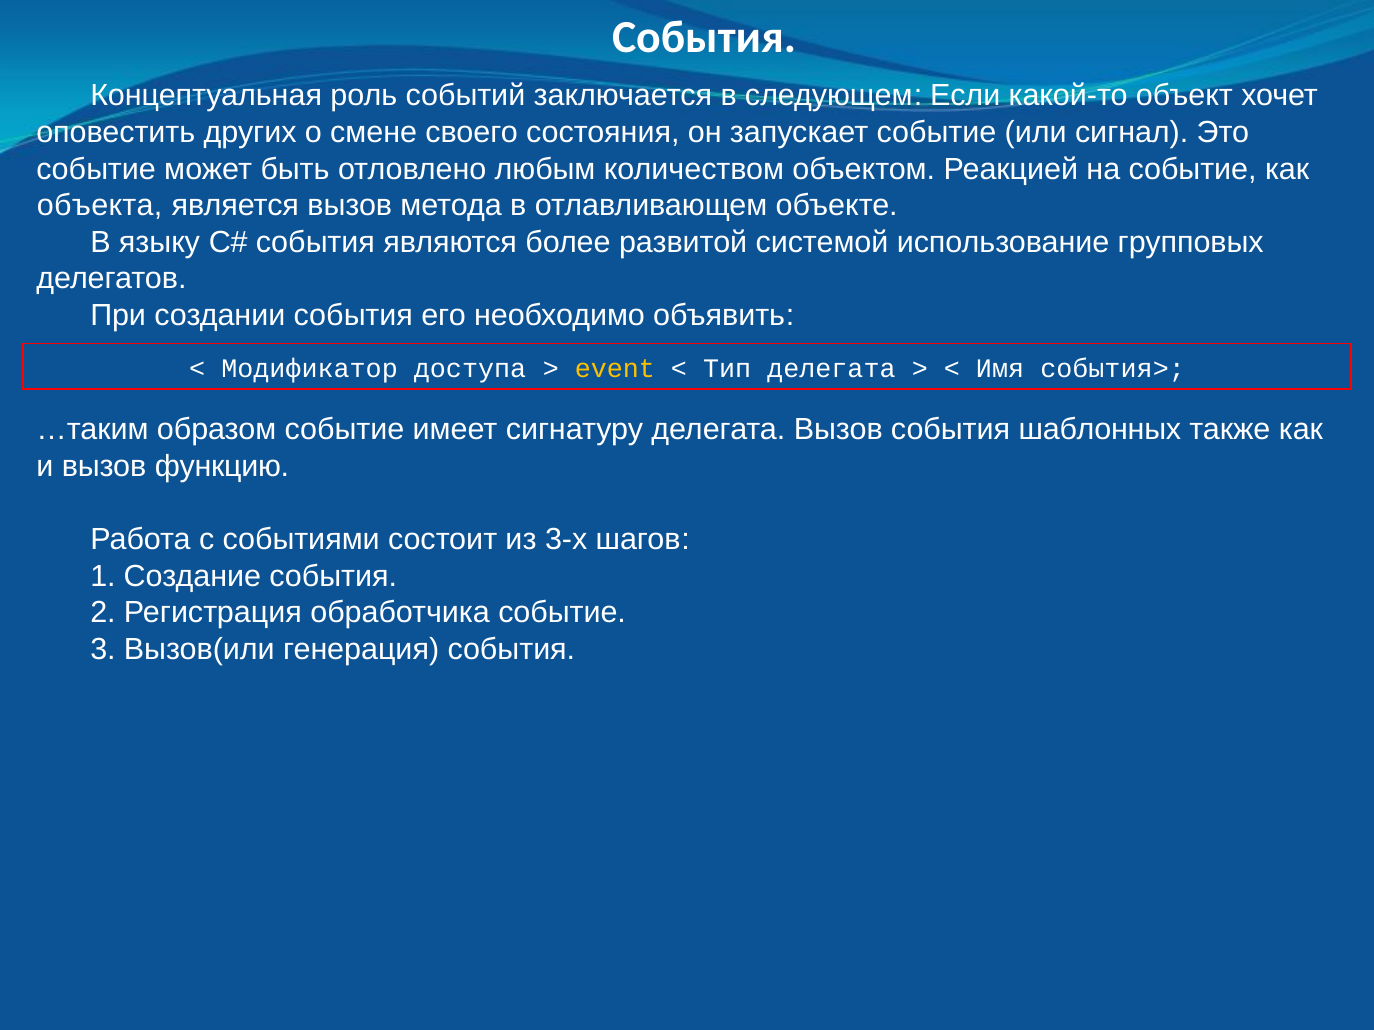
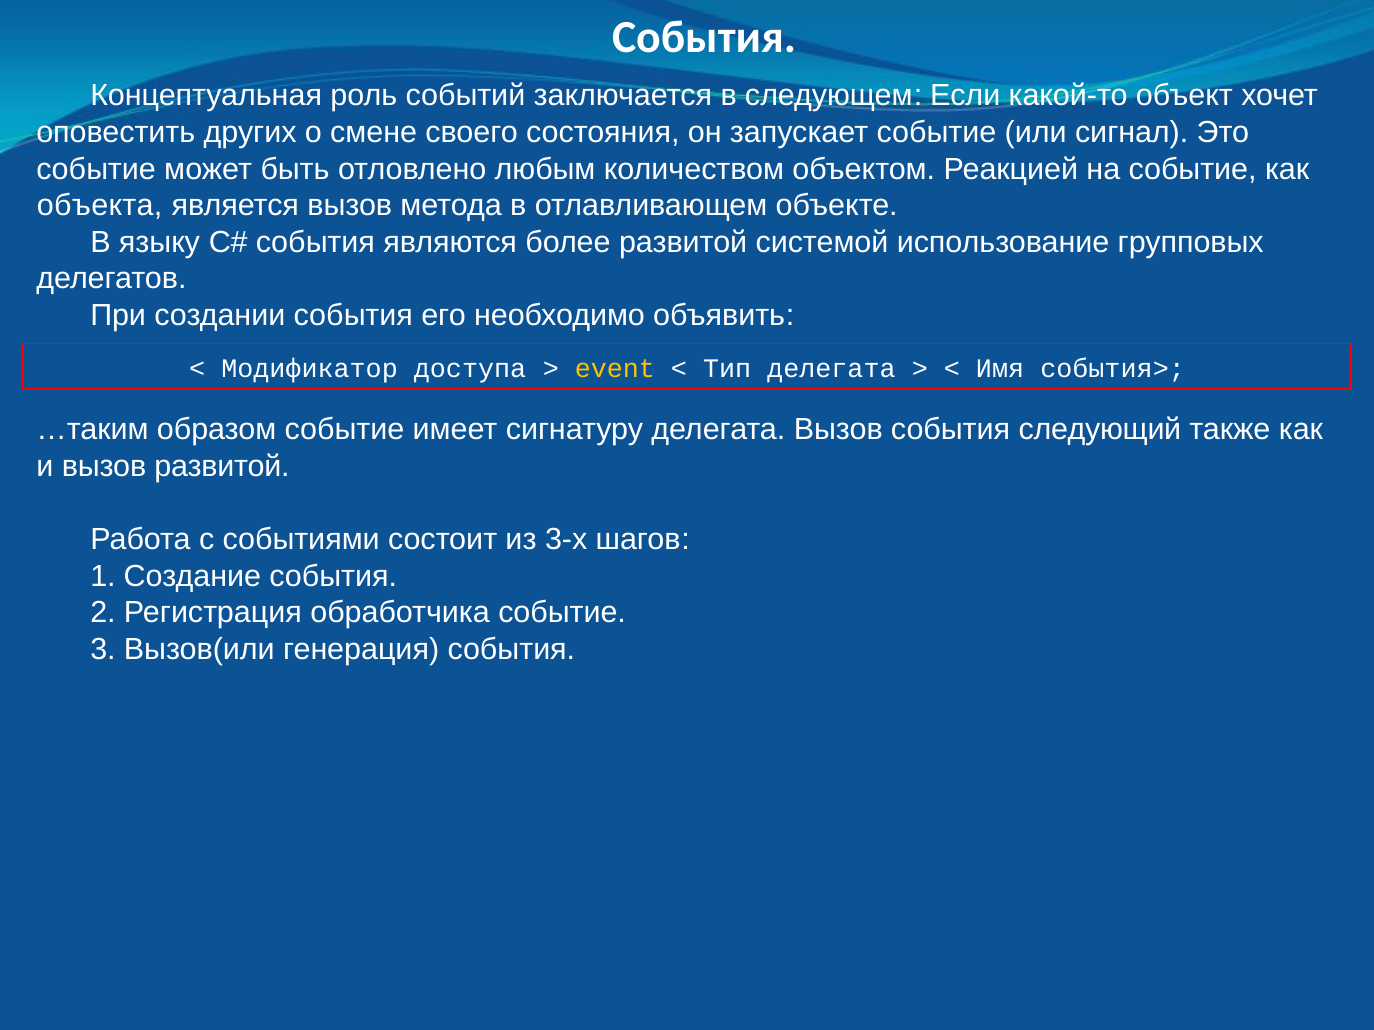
шаблонных: шаблонных -> следующий
вызов функцию: функцию -> развитой
